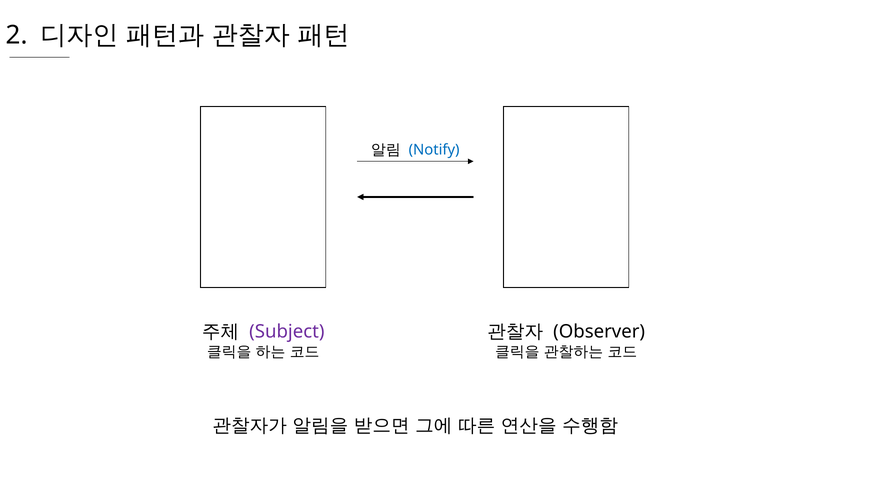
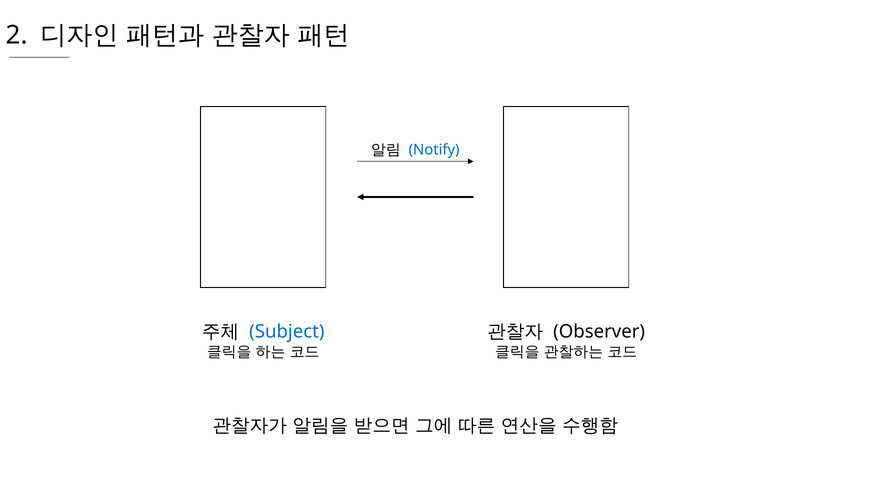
Subject colour: purple -> blue
